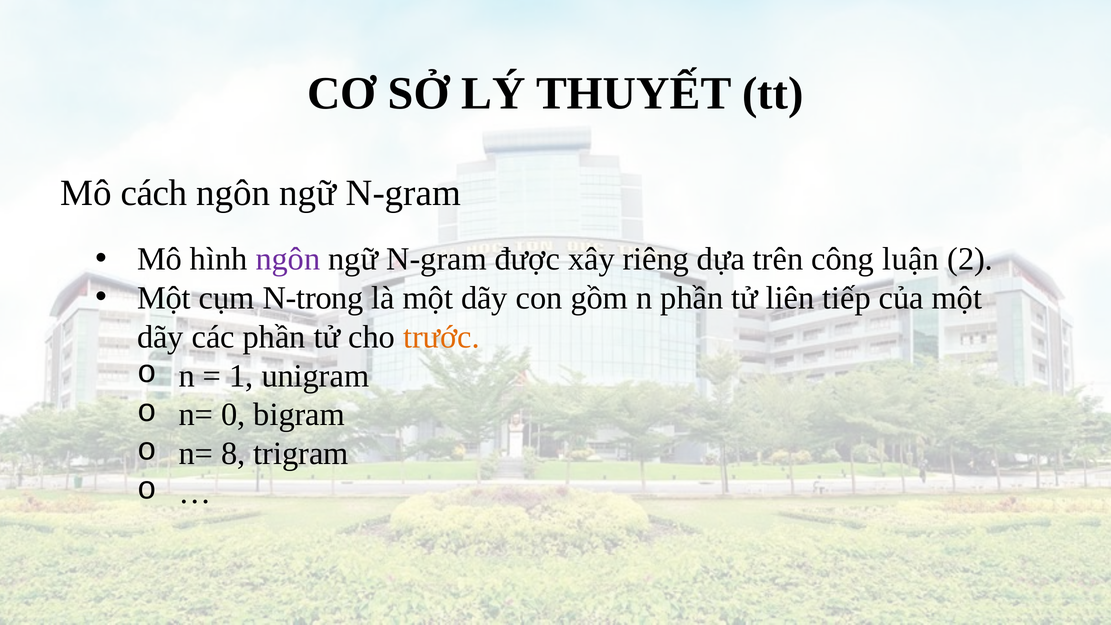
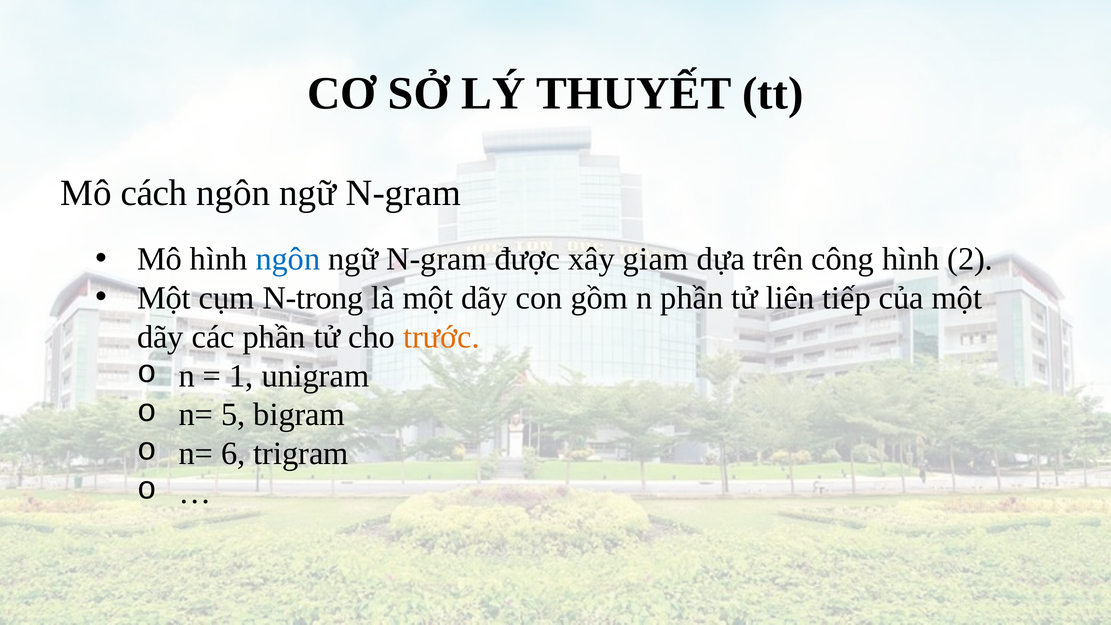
ngôn at (288, 259) colour: purple -> blue
riêng: riêng -> giam
công luận: luận -> hình
0: 0 -> 5
8: 8 -> 6
